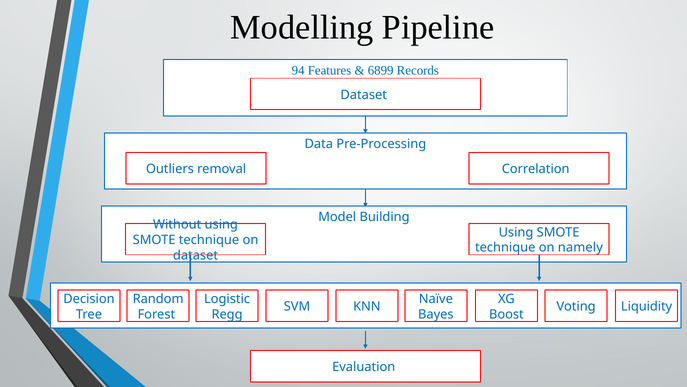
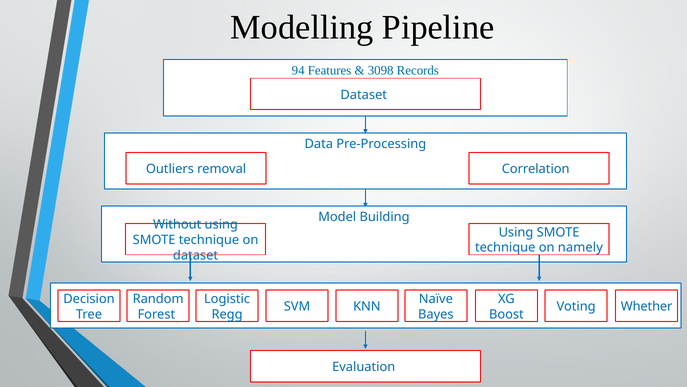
6899: 6899 -> 3098
Liquidity: Liquidity -> Whether
